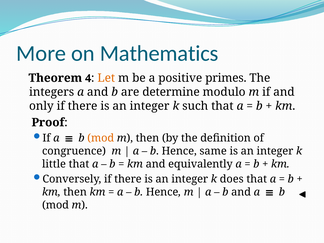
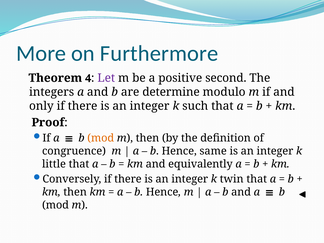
Mathematics: Mathematics -> Furthermore
Let colour: orange -> purple
primes: primes -> second
does: does -> twin
